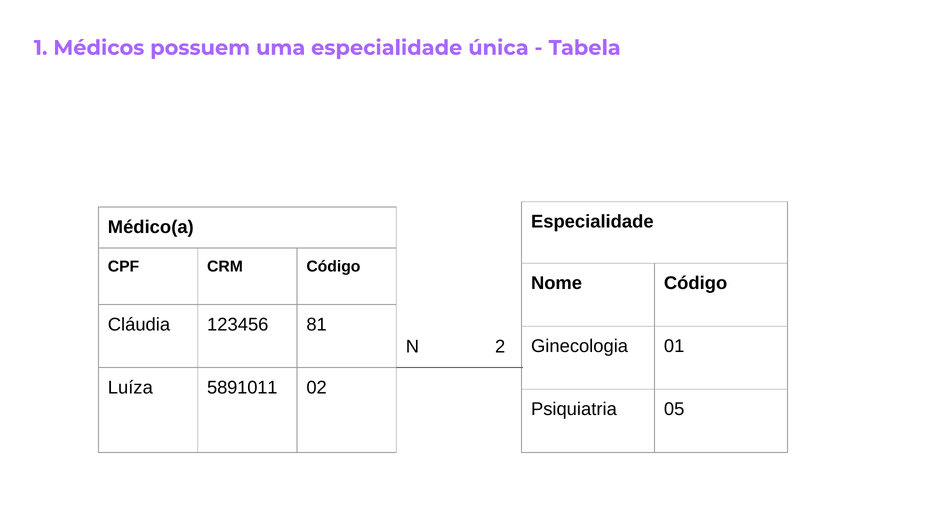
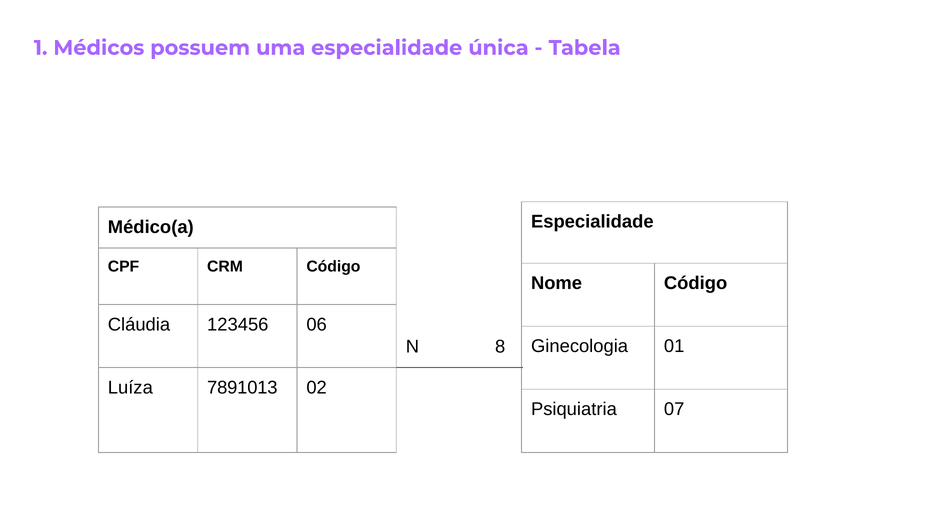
81: 81 -> 06
2: 2 -> 8
5891011: 5891011 -> 7891013
05: 05 -> 07
